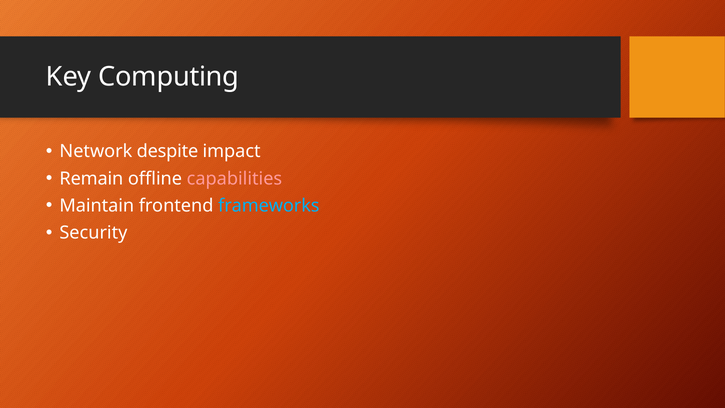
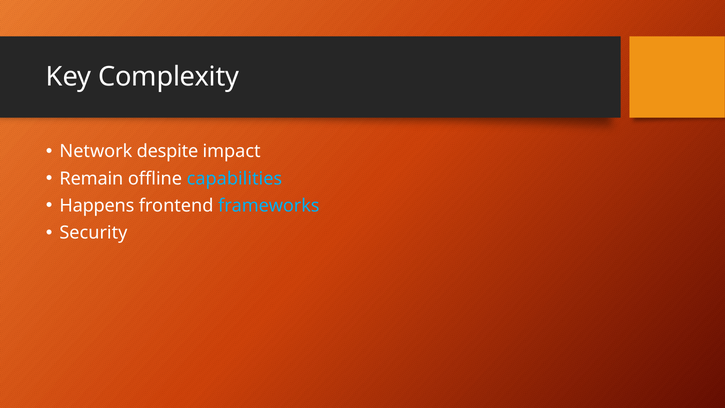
Computing: Computing -> Complexity
capabilities colour: pink -> light blue
Maintain: Maintain -> Happens
